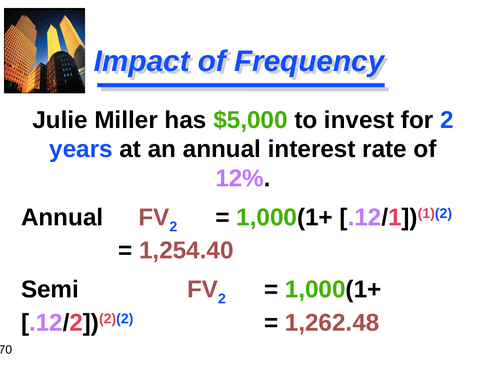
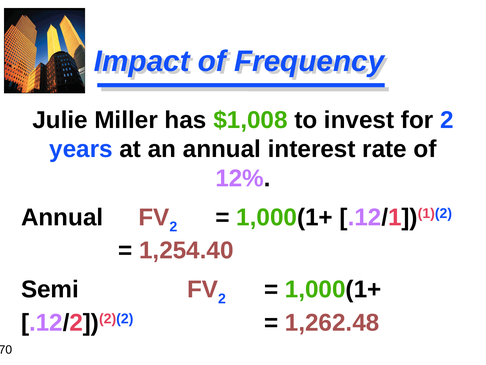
$5,000: $5,000 -> $1,008
